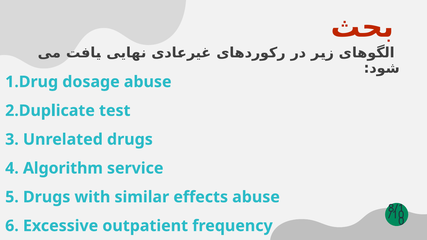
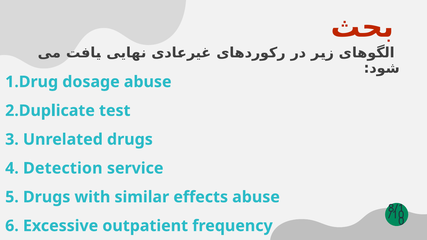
Algorithm: Algorithm -> Detection
